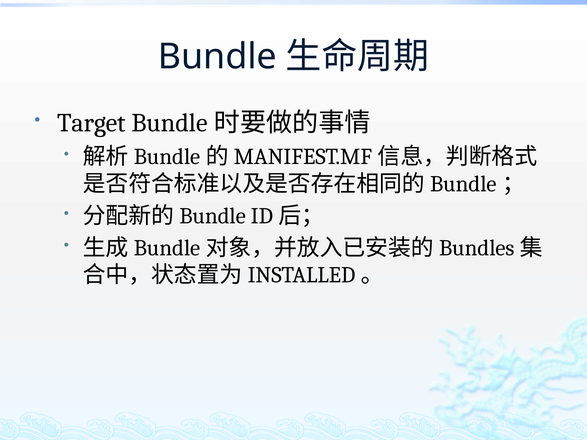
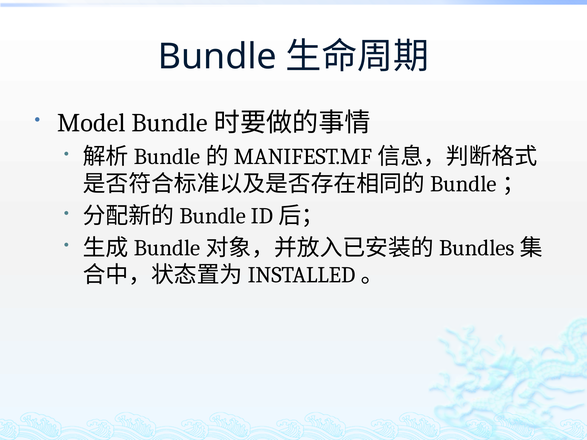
Target: Target -> Model
